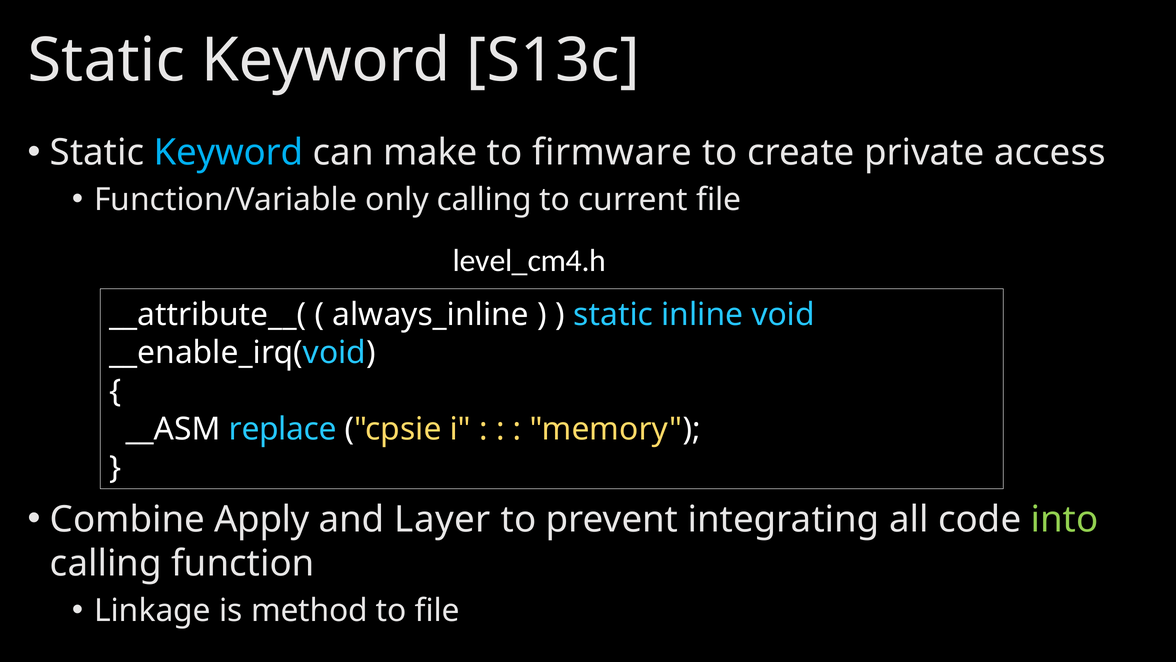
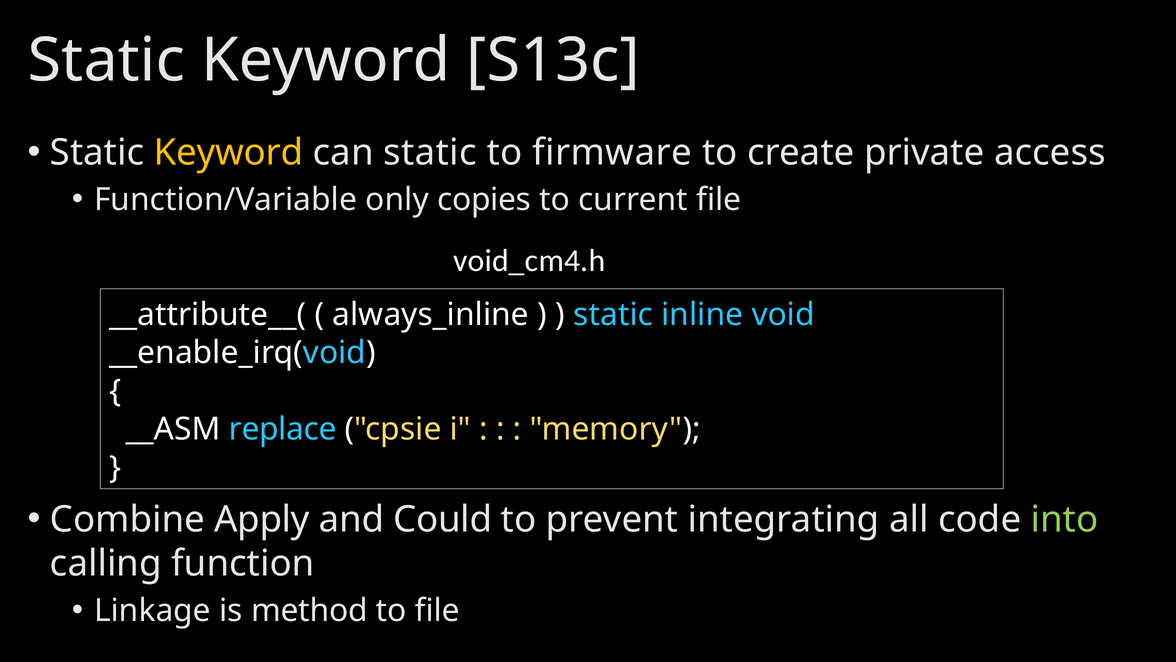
Keyword at (229, 153) colour: light blue -> yellow
can make: make -> static
only calling: calling -> copies
level_cm4.h: level_cm4.h -> void_cm4.h
Layer: Layer -> Could
